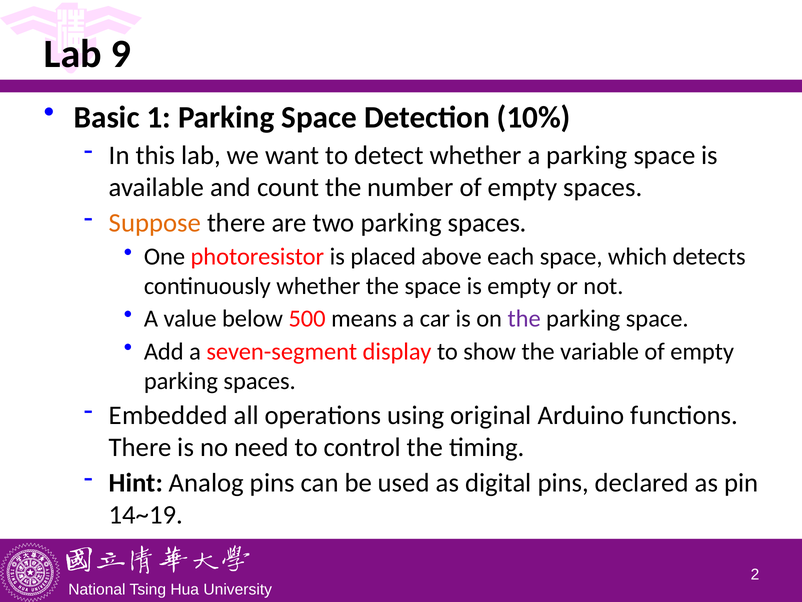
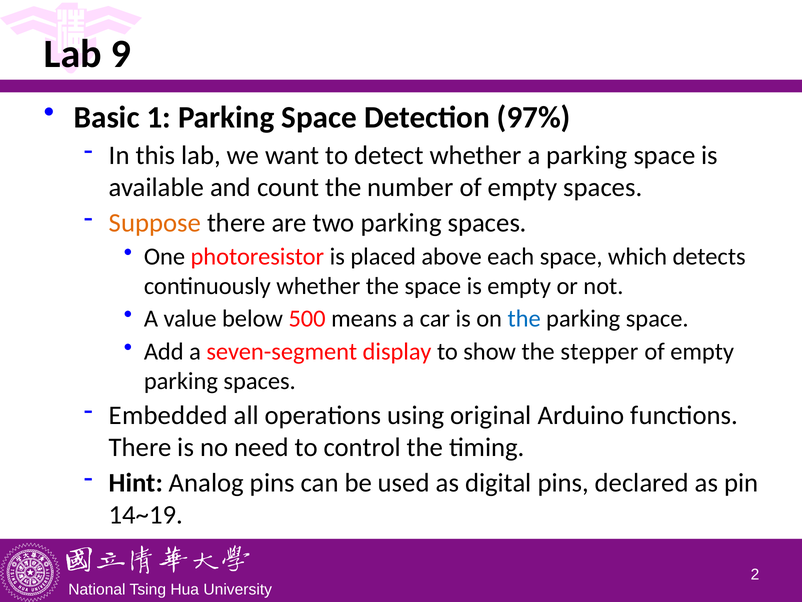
10%: 10% -> 97%
the at (524, 319) colour: purple -> blue
variable: variable -> stepper
